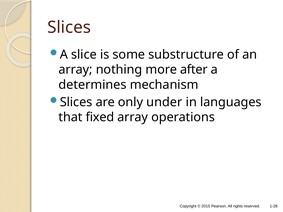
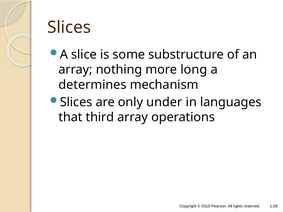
after: after -> long
fixed: fixed -> third
